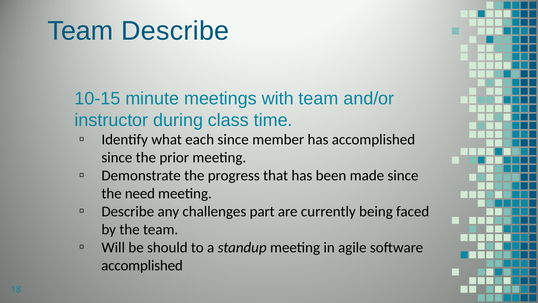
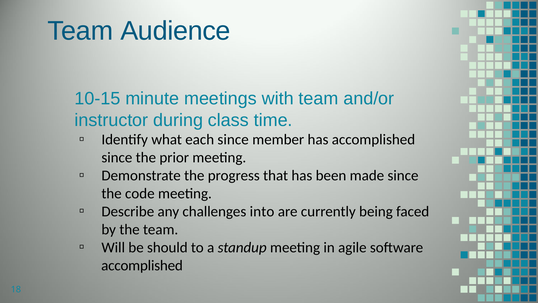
Team Describe: Describe -> Audience
need: need -> code
part: part -> into
